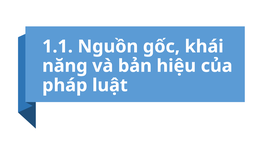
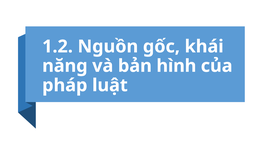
1.1: 1.1 -> 1.2
hiệu: hiệu -> hình
